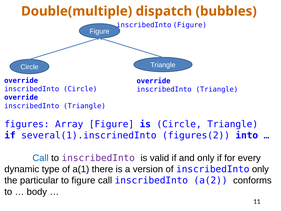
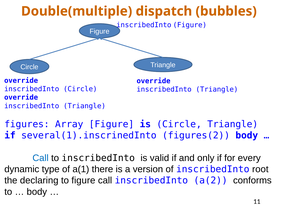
figures(2 into: into -> body
inscribedInto at (98, 158) colour: purple -> black
inscribedInto only: only -> root
particular: particular -> declaring
